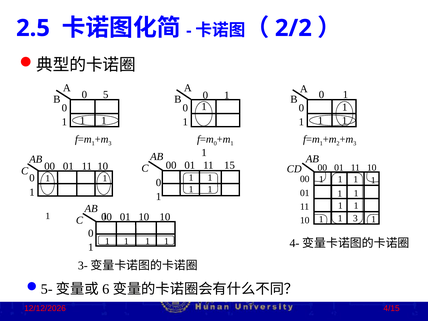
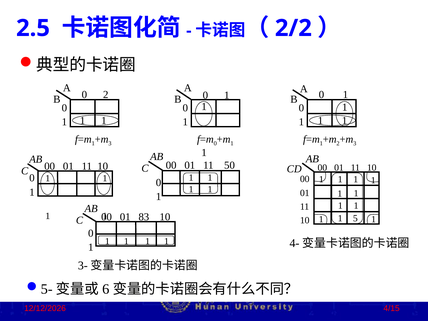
0 5: 5 -> 2
15: 15 -> 50
1 3: 3 -> 5
01 10: 10 -> 83
